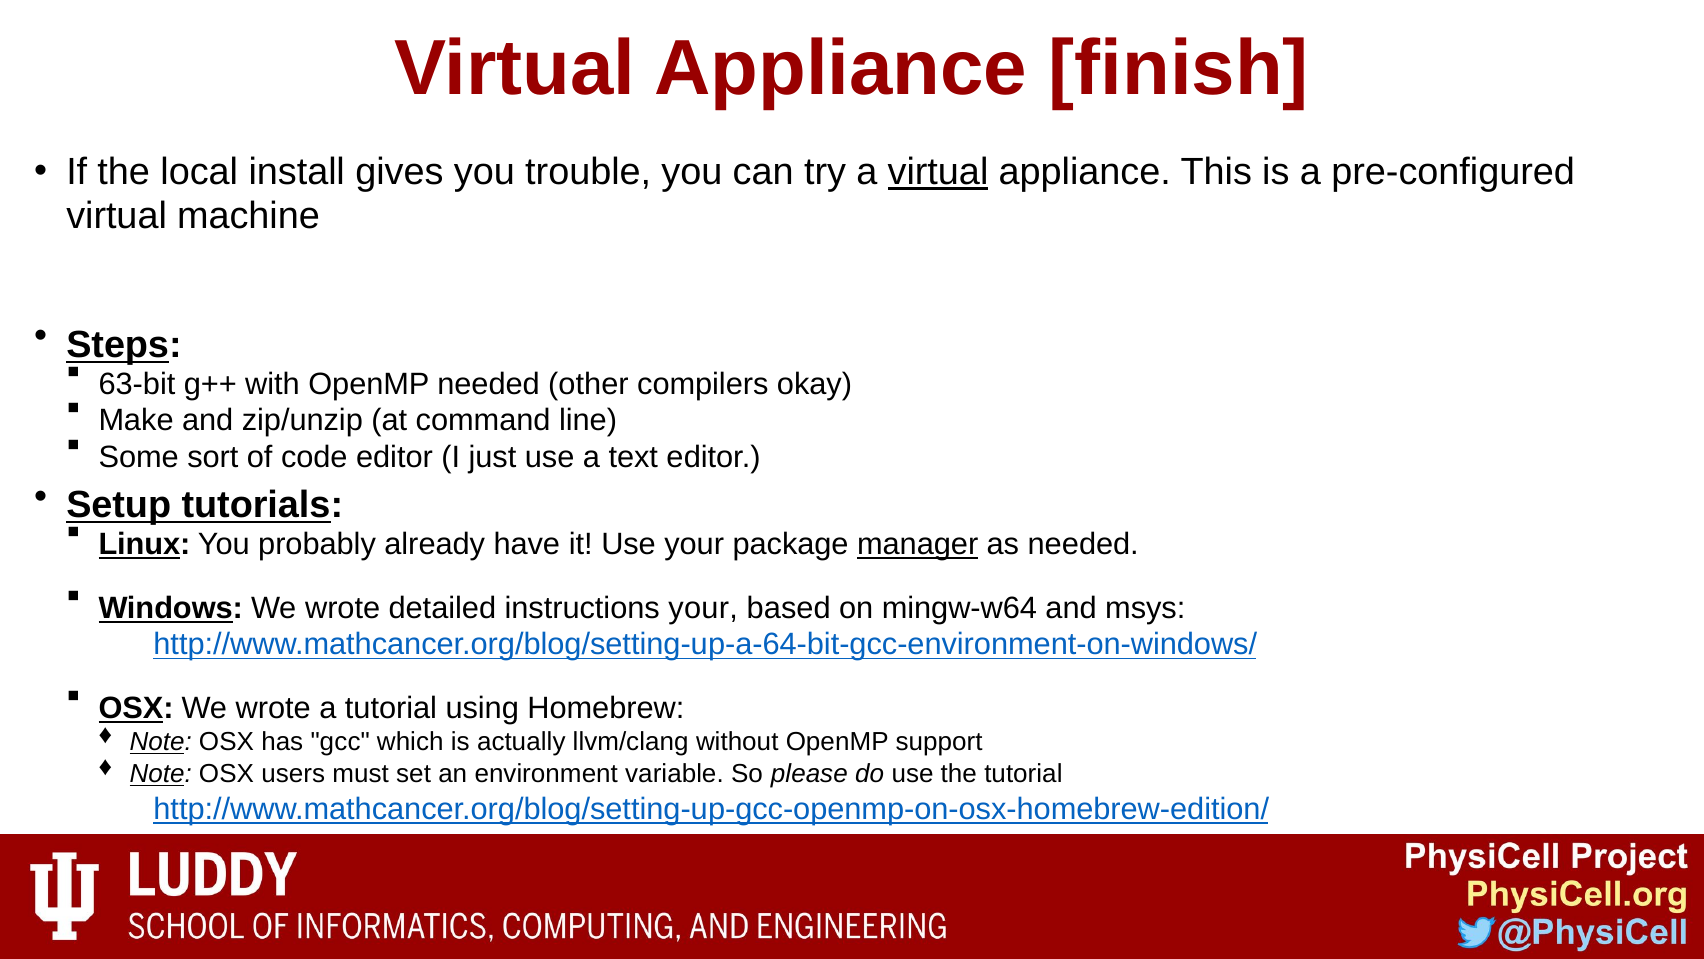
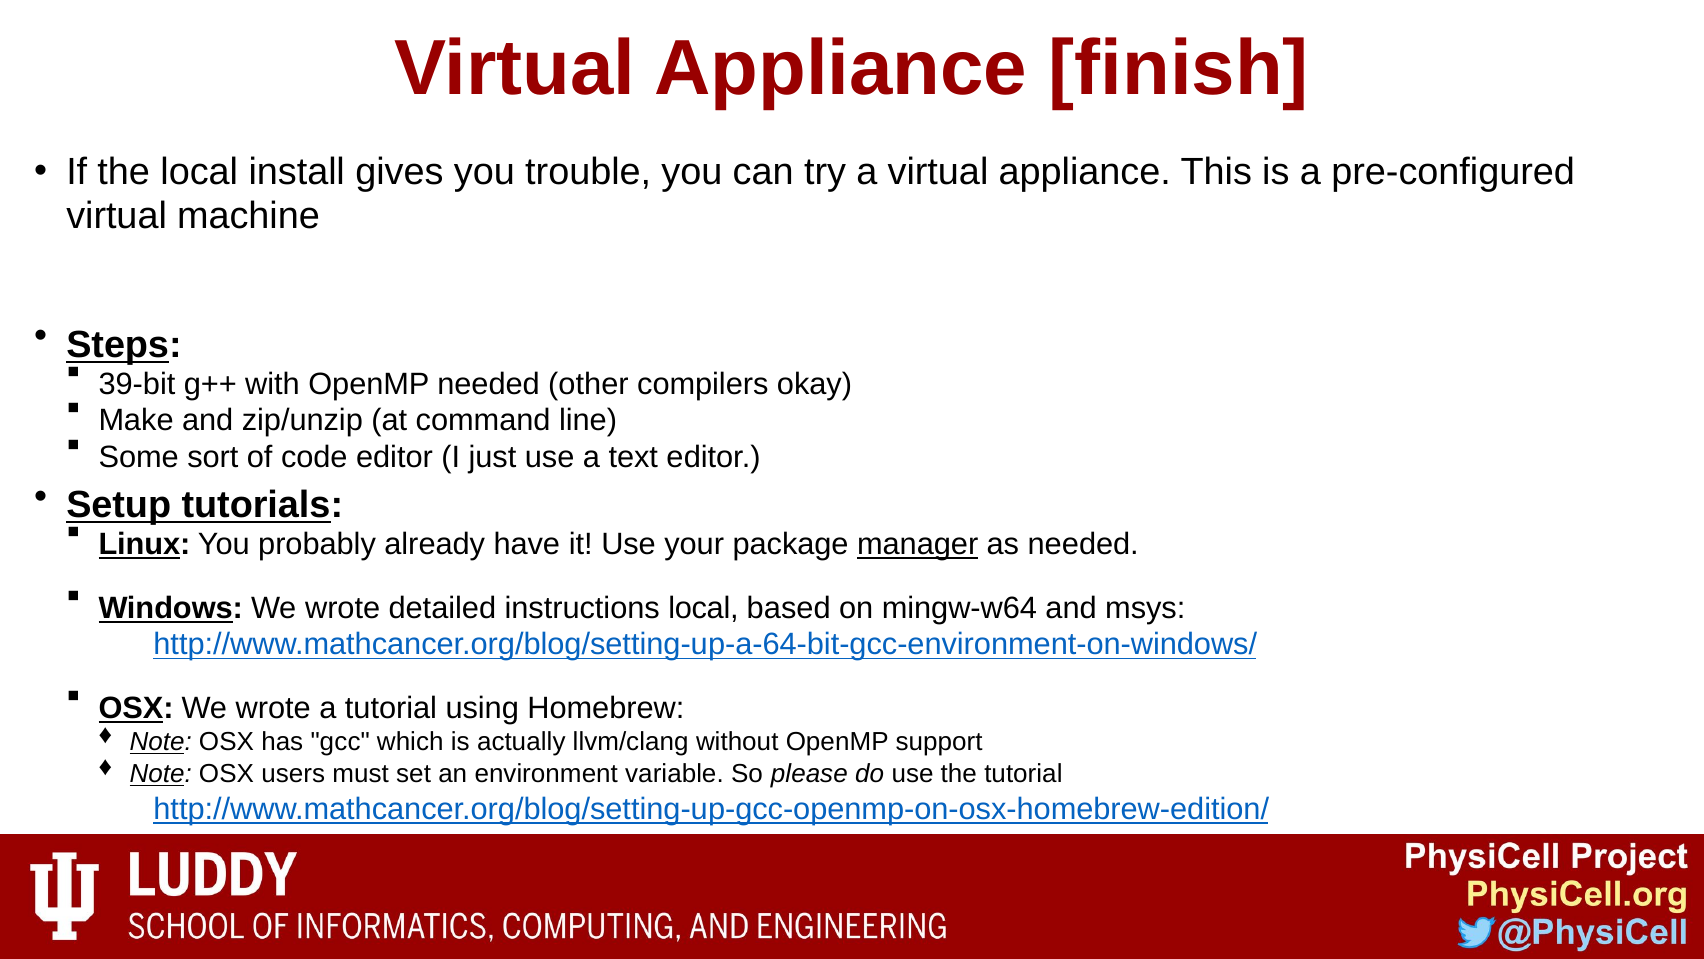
virtual at (938, 172) underline: present -> none
63-bit: 63-bit -> 39-bit
instructions your: your -> local
